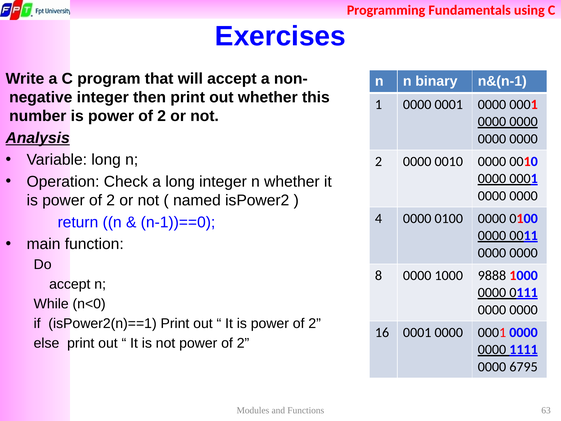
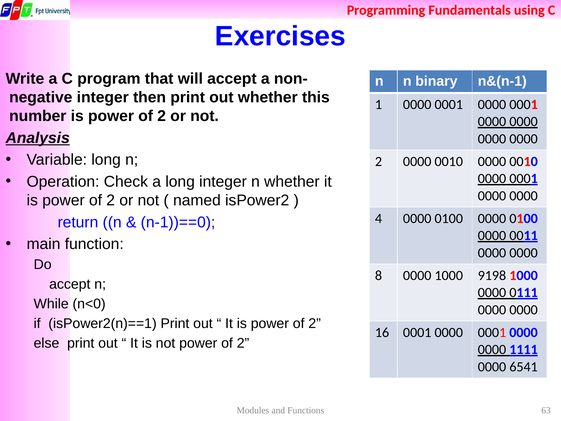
9888: 9888 -> 9198
6795: 6795 -> 6541
